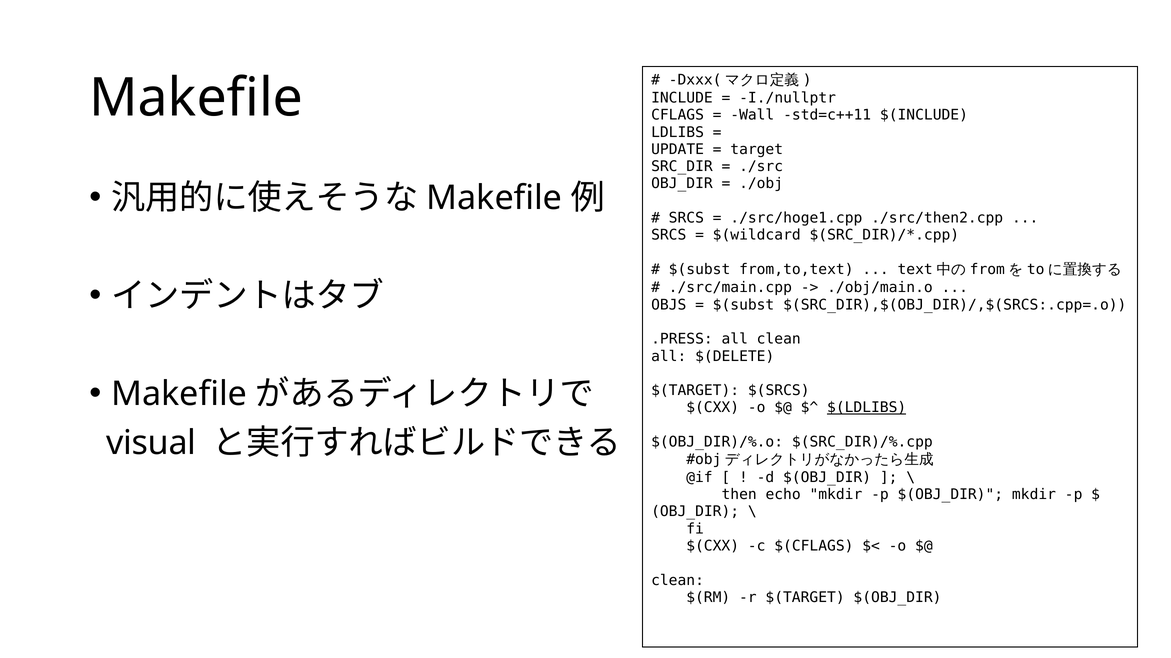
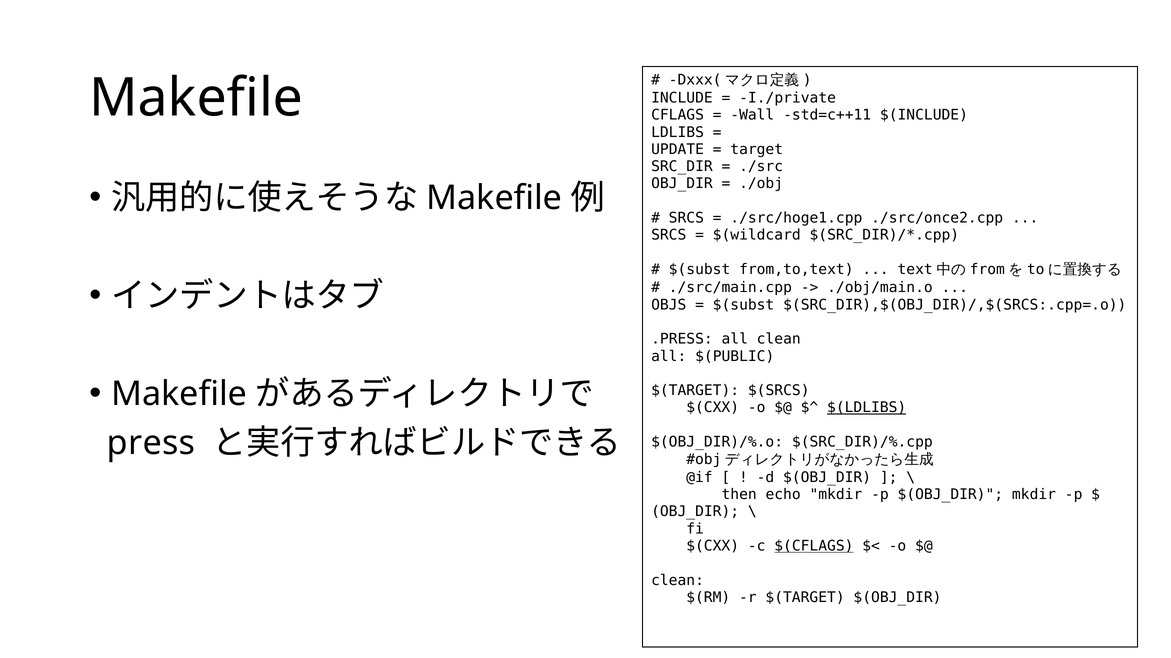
I./nullptr: I./nullptr -> I./private
./src/then2.cpp: ./src/then2.cpp -> ./src/once2.cpp
$(DELETE: $(DELETE -> $(PUBLIC
visual: visual -> press
$(CFLAGS underline: none -> present
